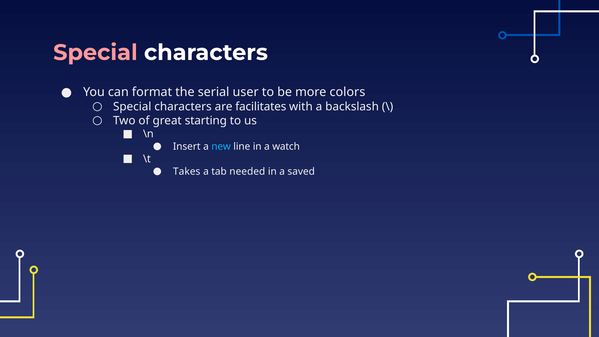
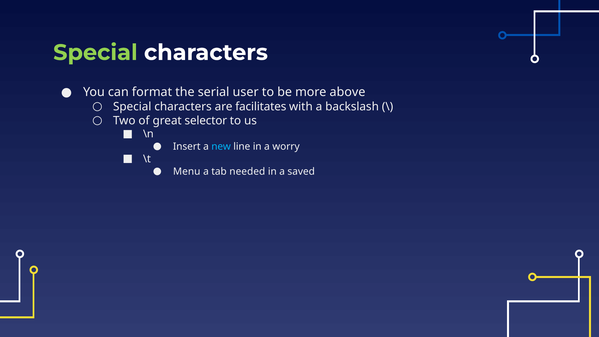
Special at (95, 53) colour: pink -> light green
colors: colors -> above
starting: starting -> selector
watch: watch -> worry
Takes: Takes -> Menu
